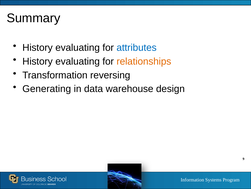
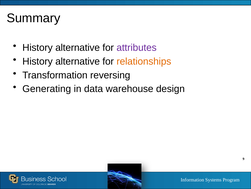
evaluating at (78, 48): evaluating -> alternative
attributes colour: blue -> purple
evaluating at (78, 61): evaluating -> alternative
